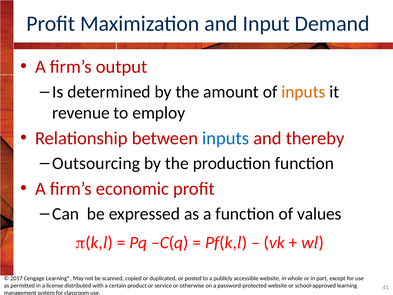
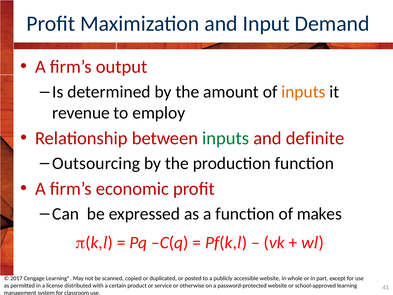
inputs at (226, 138) colour: blue -> green
thereby: thereby -> definite
values: values -> makes
